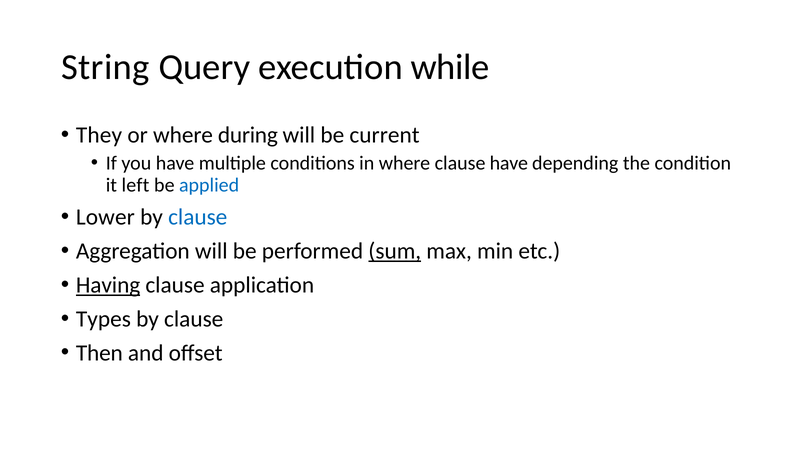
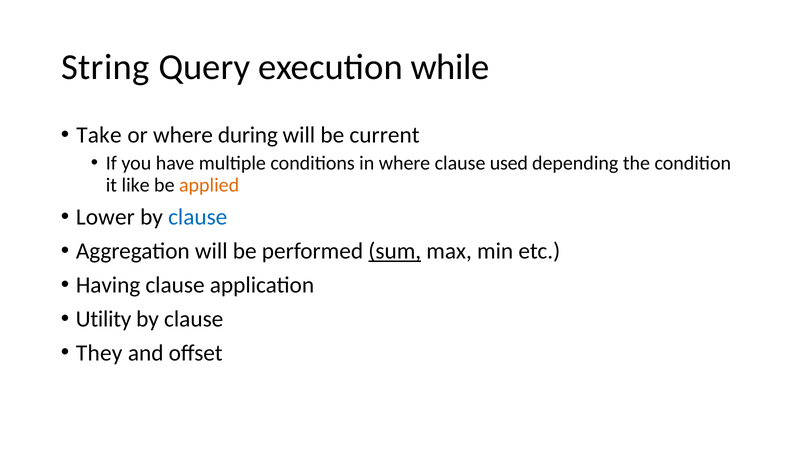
They: They -> Take
clause have: have -> used
left: left -> like
applied colour: blue -> orange
Having underline: present -> none
Types: Types -> Utility
Then: Then -> They
